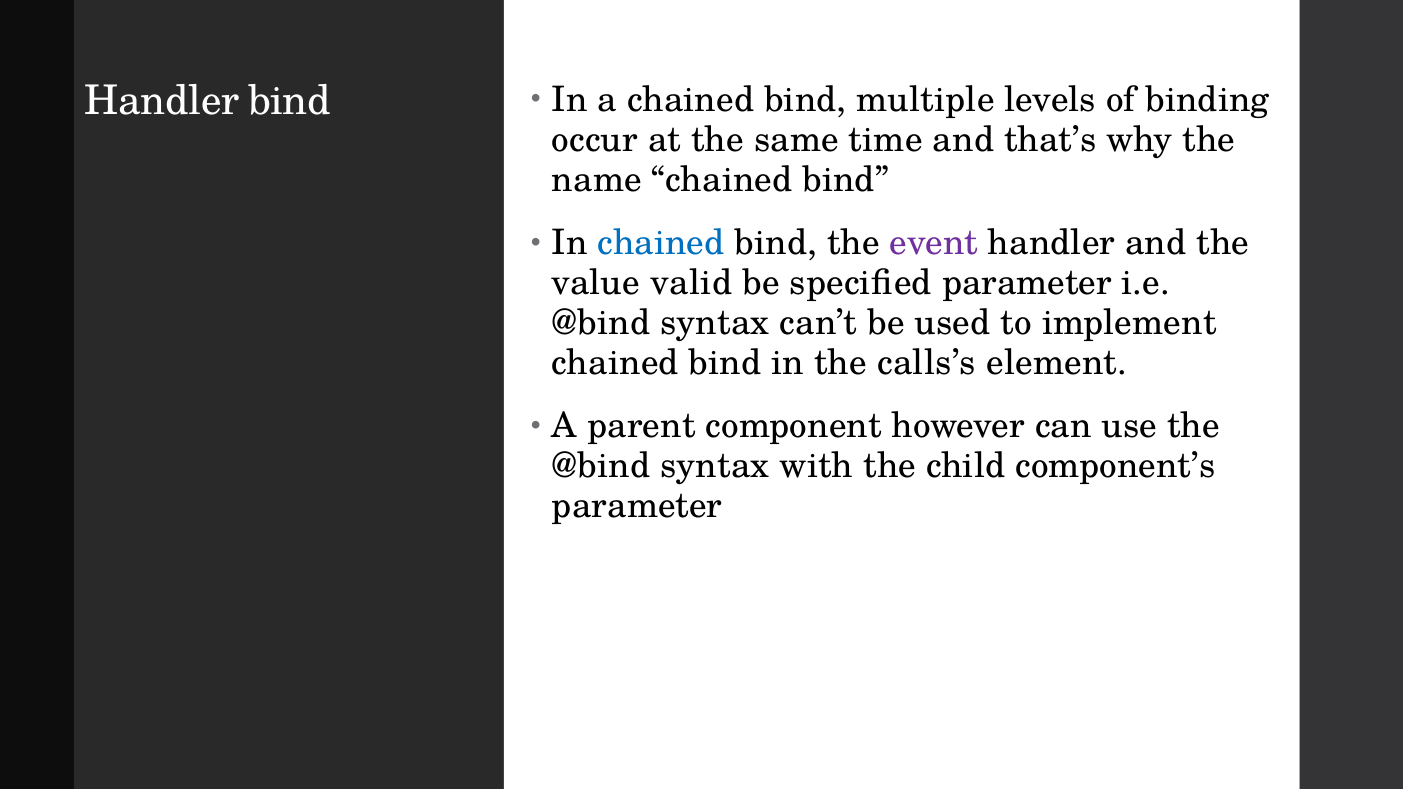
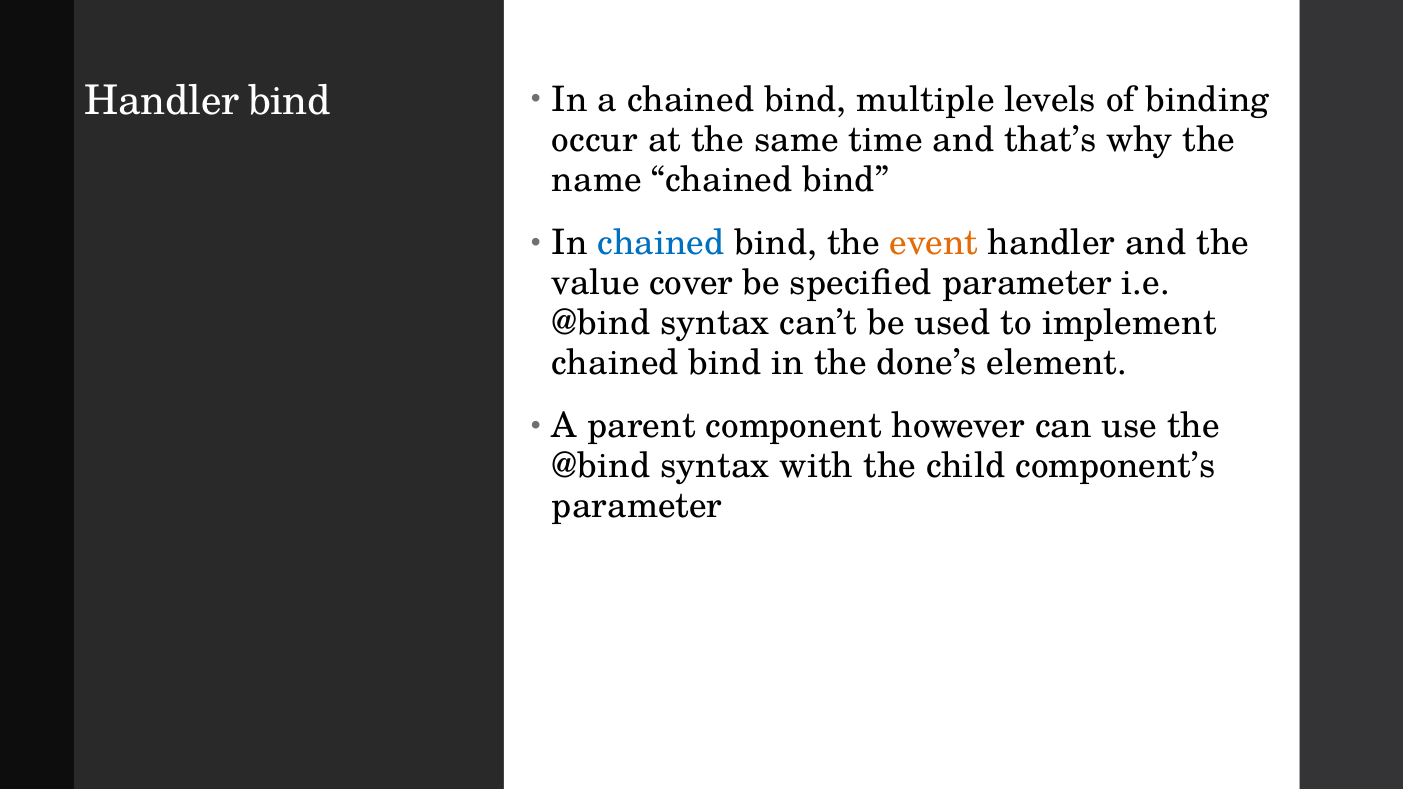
event colour: purple -> orange
valid: valid -> cover
calls’s: calls’s -> done’s
